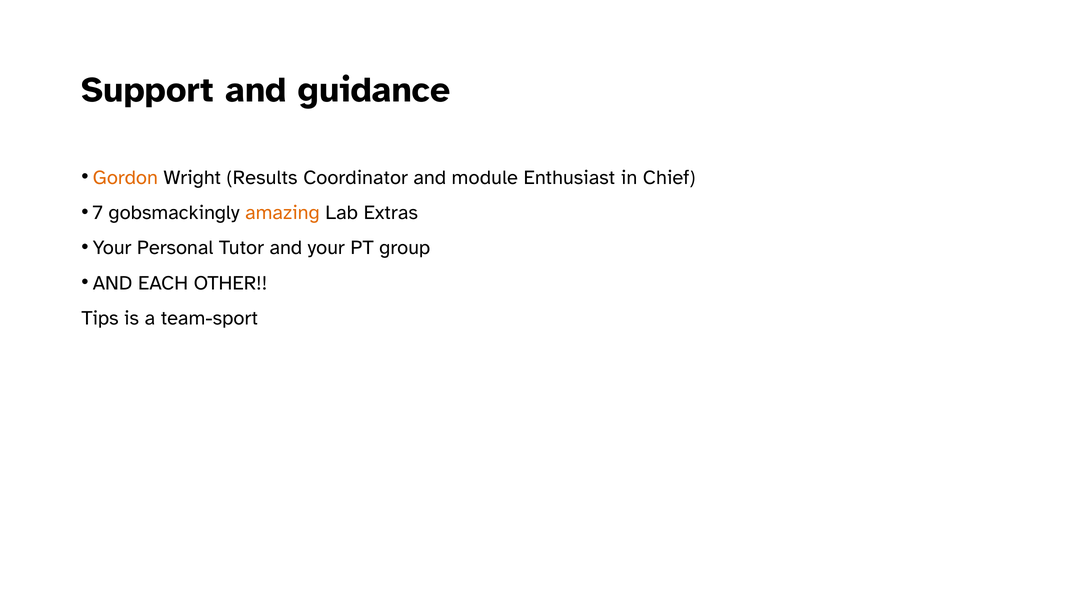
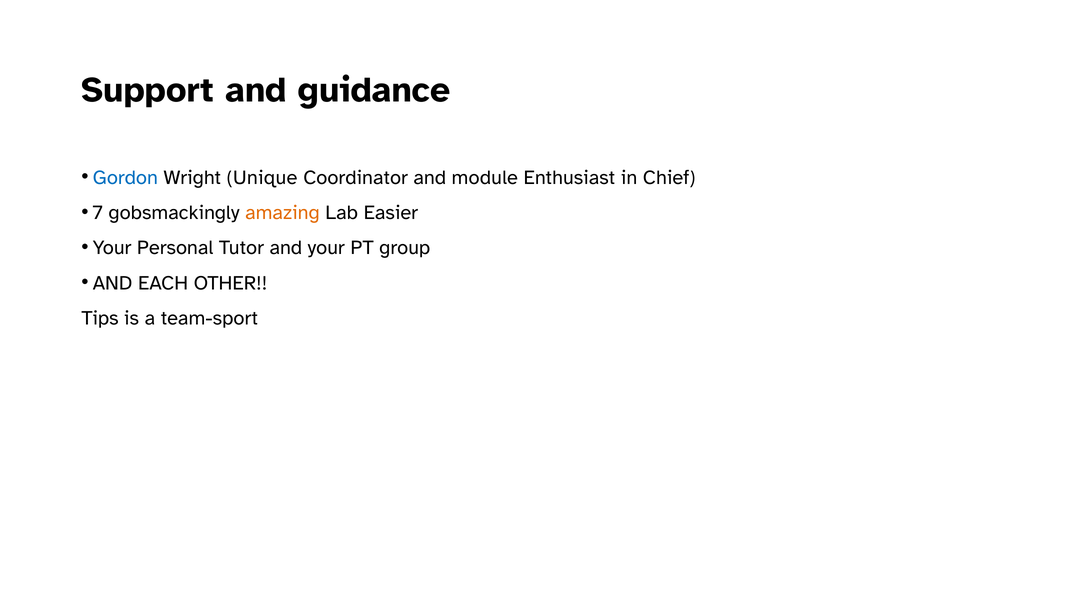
Gordon colour: orange -> blue
Results: Results -> Unique
Extras: Extras -> Easier
